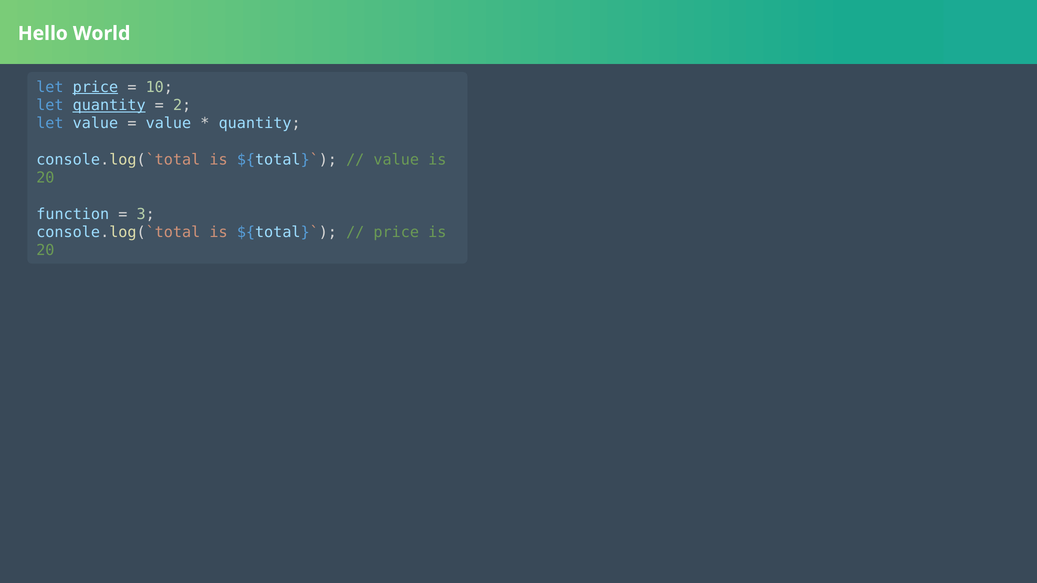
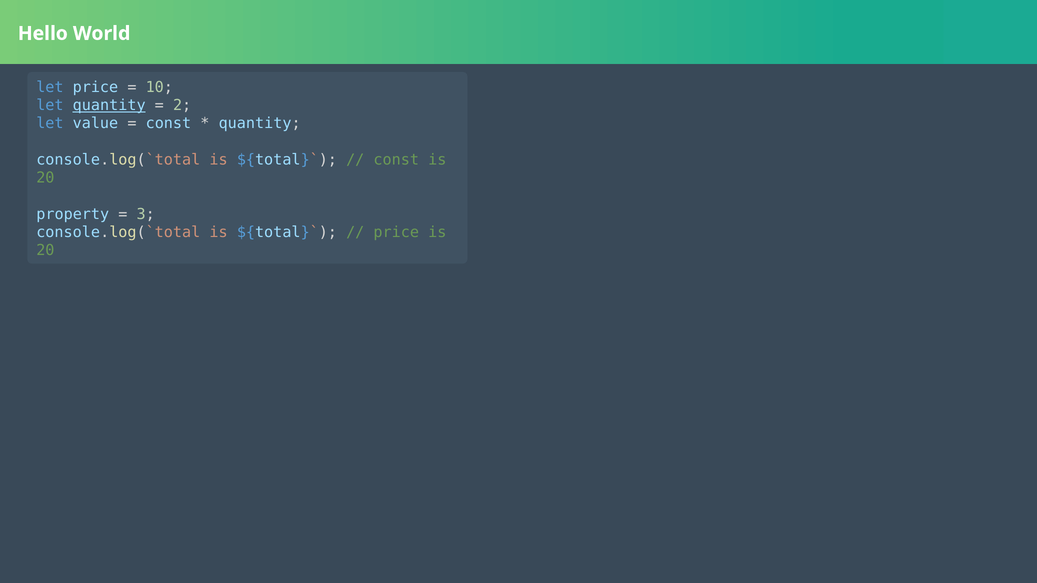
price at (95, 87) underline: present -> none
value at (168, 124): value -> const
value at (396, 160): value -> const
function: function -> property
